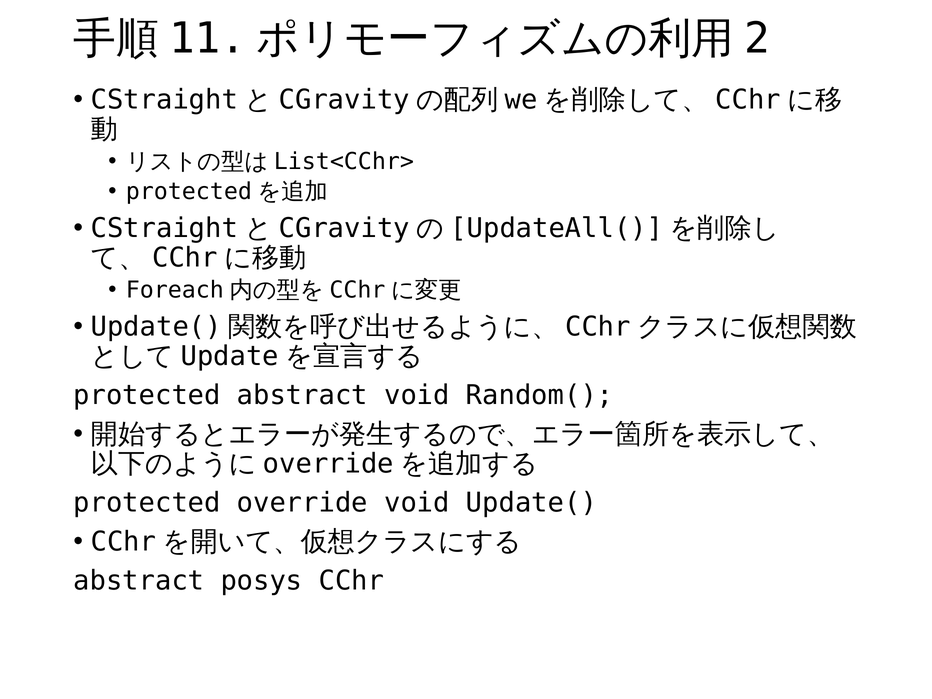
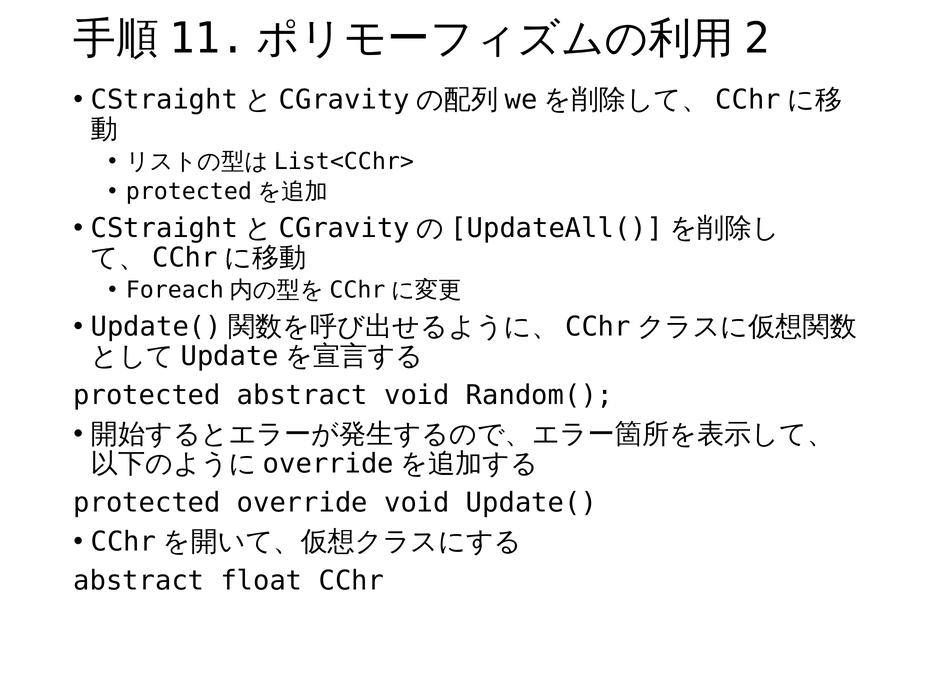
posys: posys -> float
